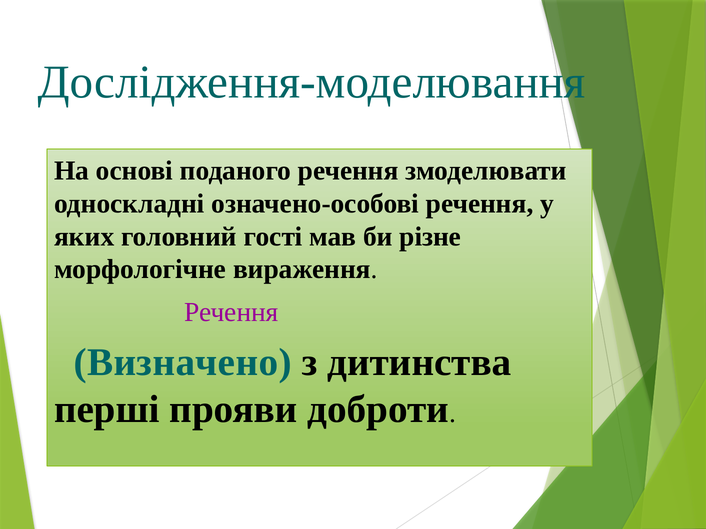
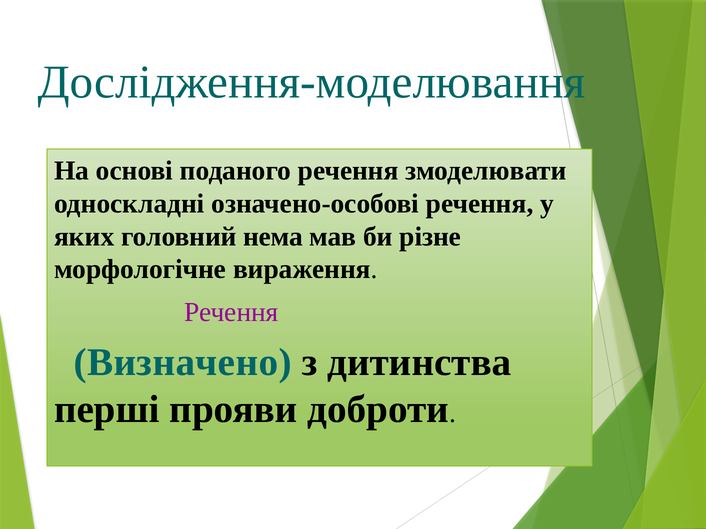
гості: гості -> нема
